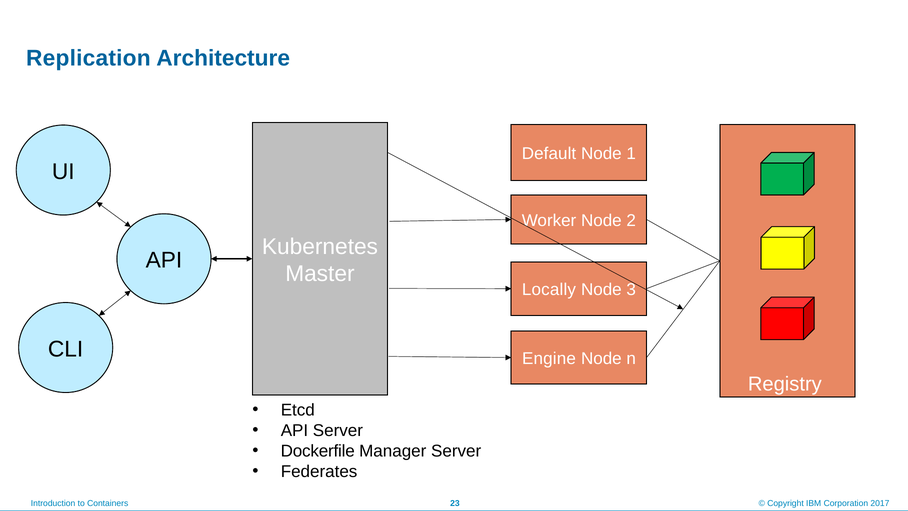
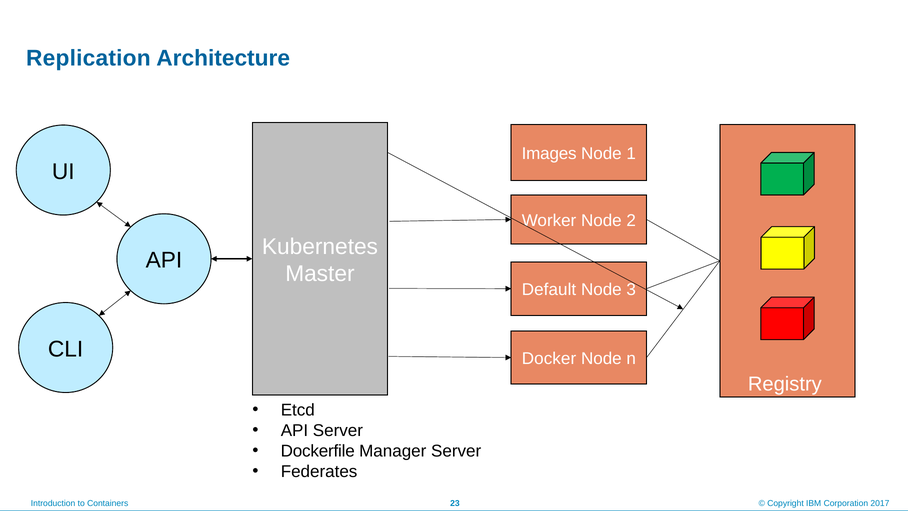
Default: Default -> Images
Locally: Locally -> Default
Engine: Engine -> Docker
